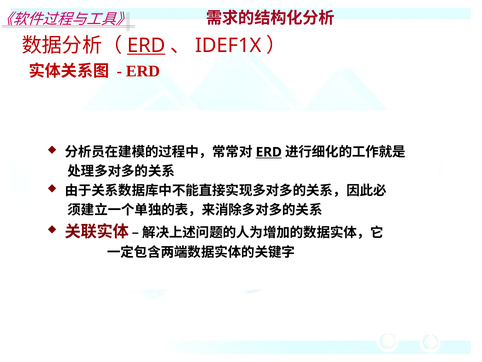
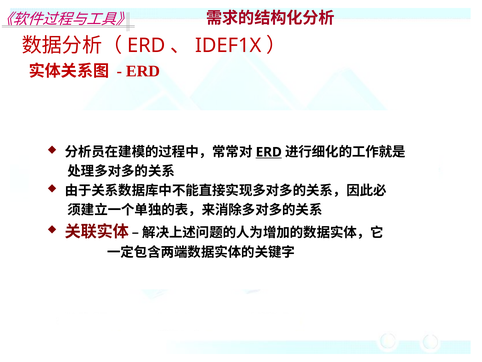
ERD at (146, 45) underline: present -> none
